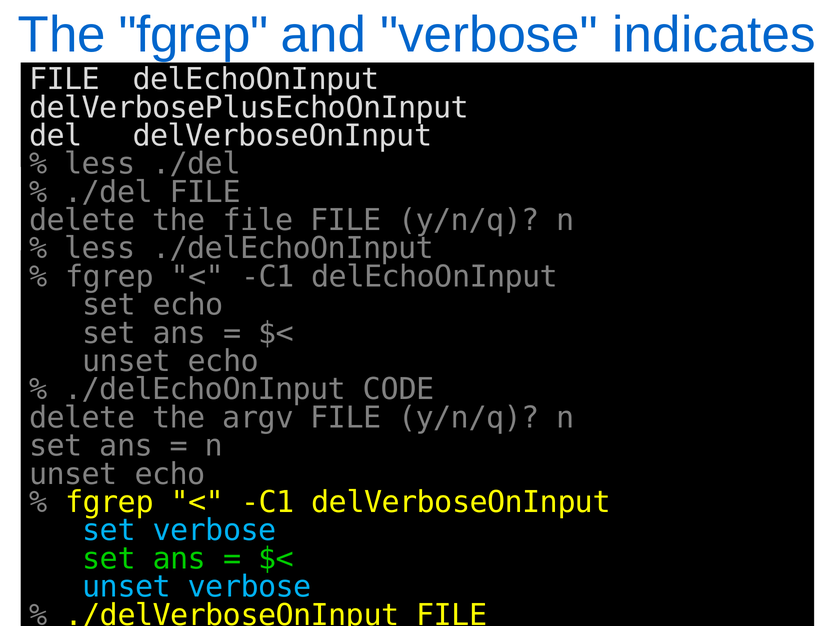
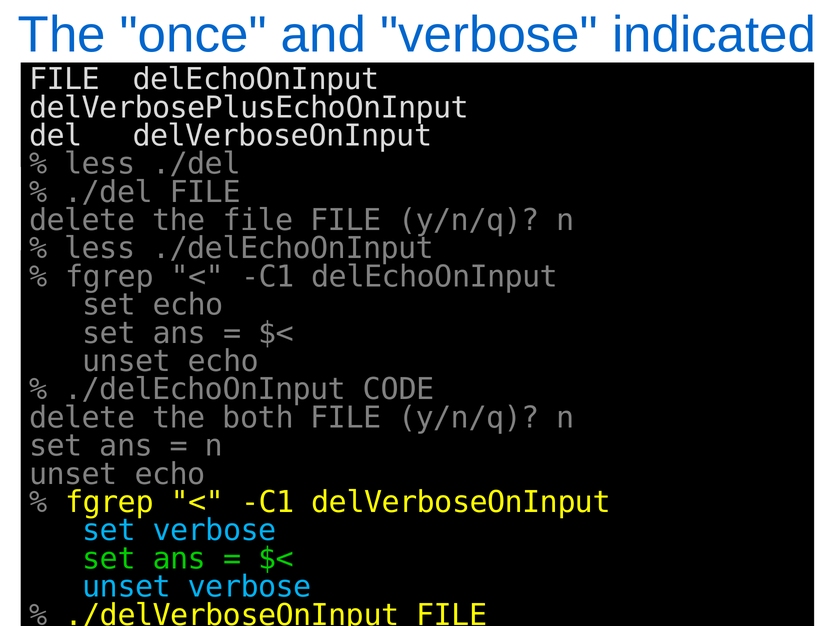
The fgrep: fgrep -> once
indicates: indicates -> indicated
argv: argv -> both
